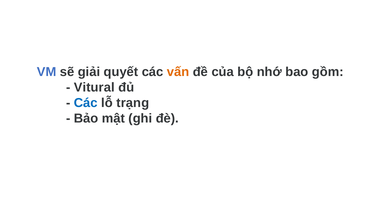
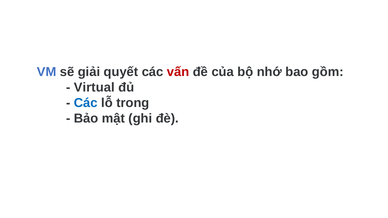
vấn colour: orange -> red
Vitural: Vitural -> Virtual
trạng: trạng -> trong
